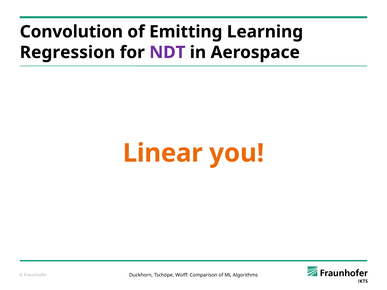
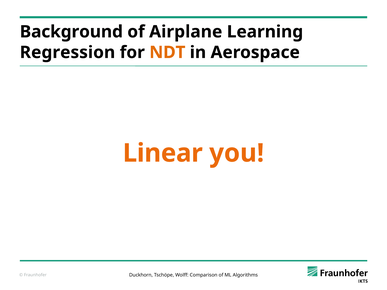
Convolution: Convolution -> Background
Emitting: Emitting -> Airplane
NDT colour: purple -> orange
